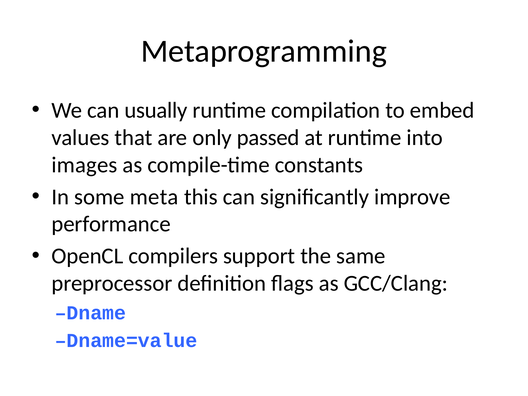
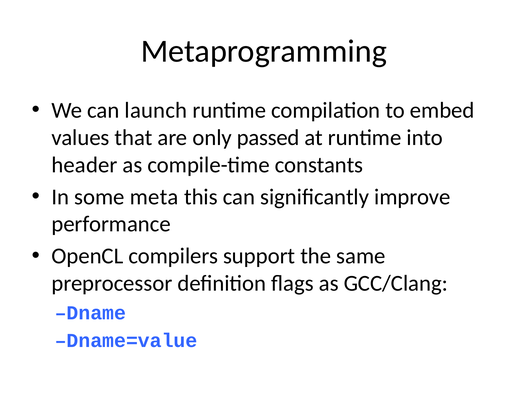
usually: usually -> launch
images: images -> header
